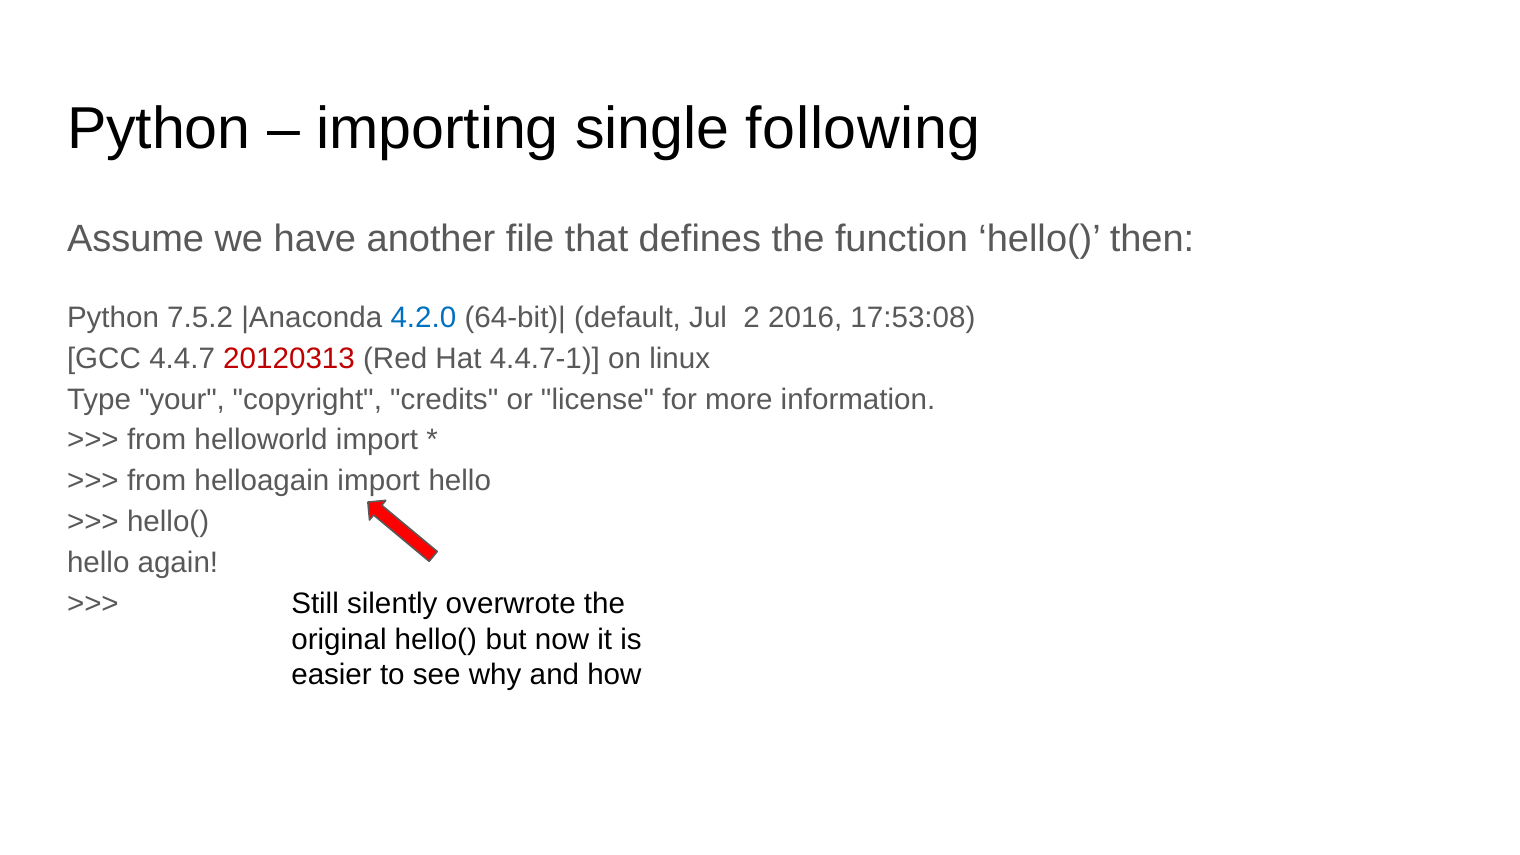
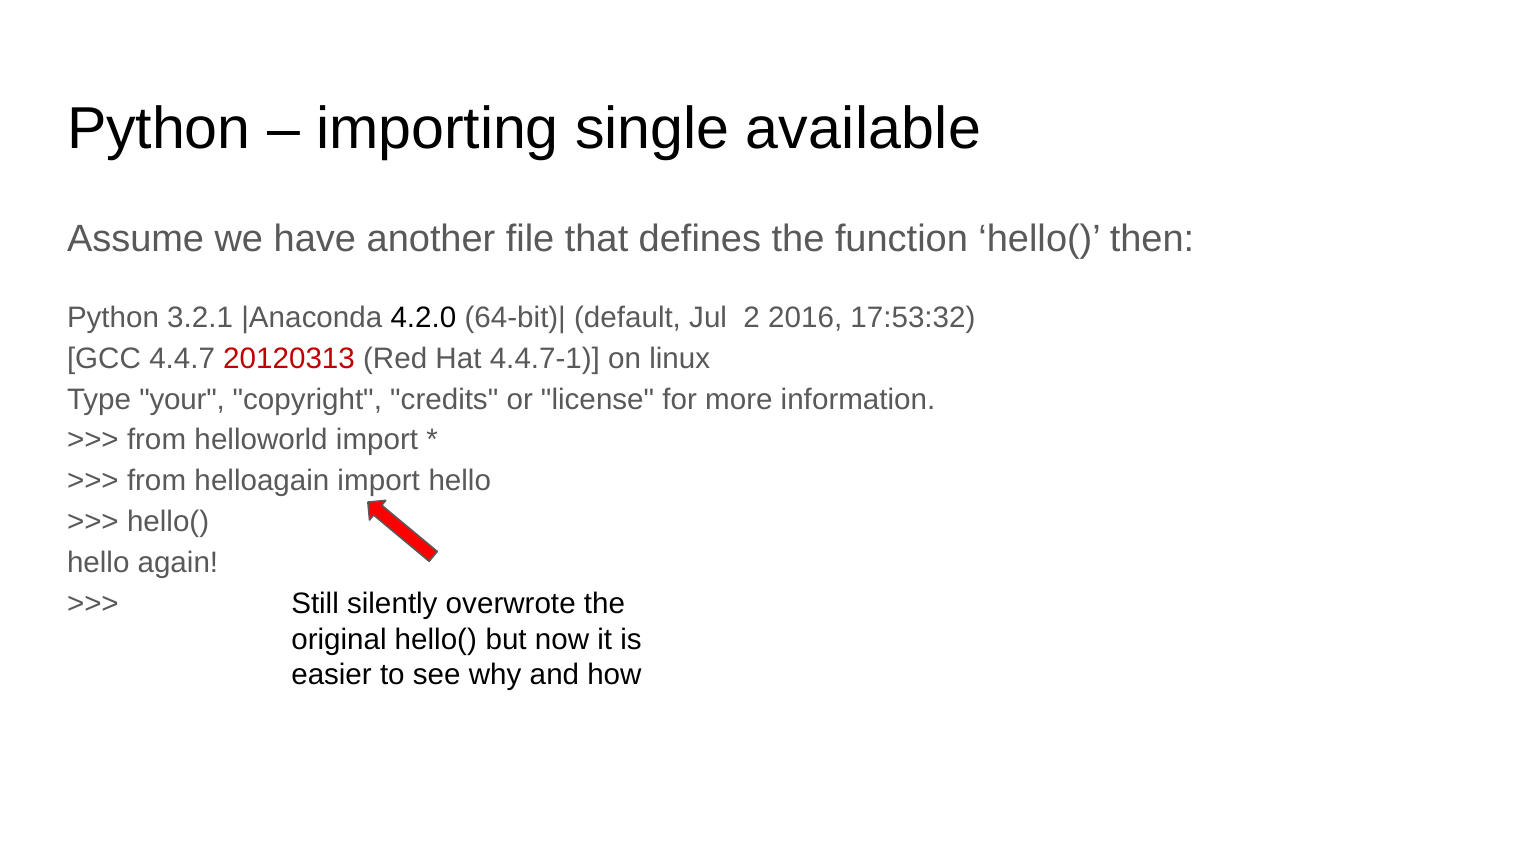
following: following -> available
7.5.2: 7.5.2 -> 3.2.1
4.2.0 colour: blue -> black
17:53:08: 17:53:08 -> 17:53:32
